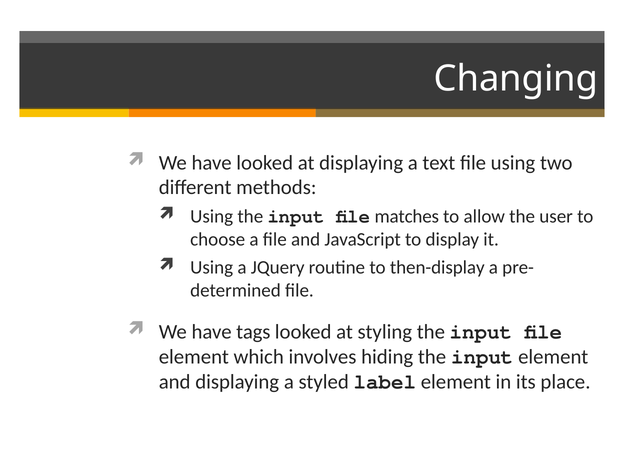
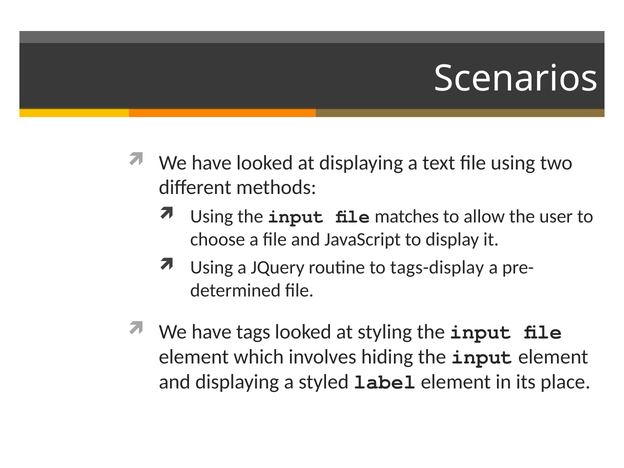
Changing: Changing -> Scenarios
then-display: then-display -> tags-display
